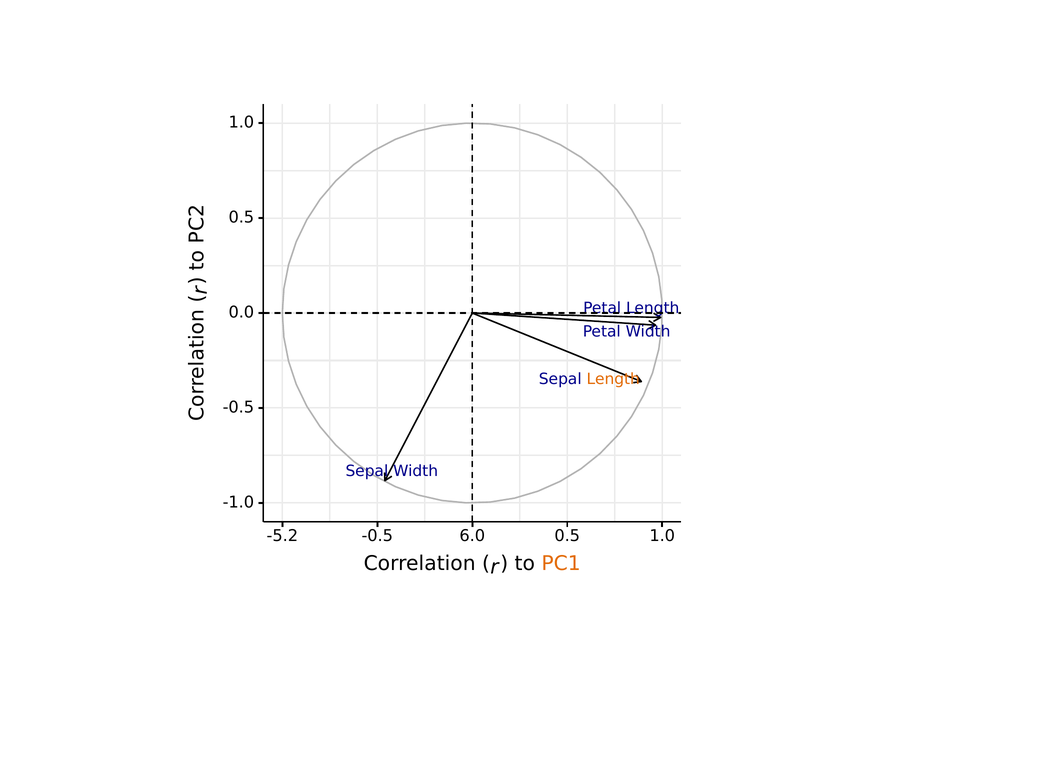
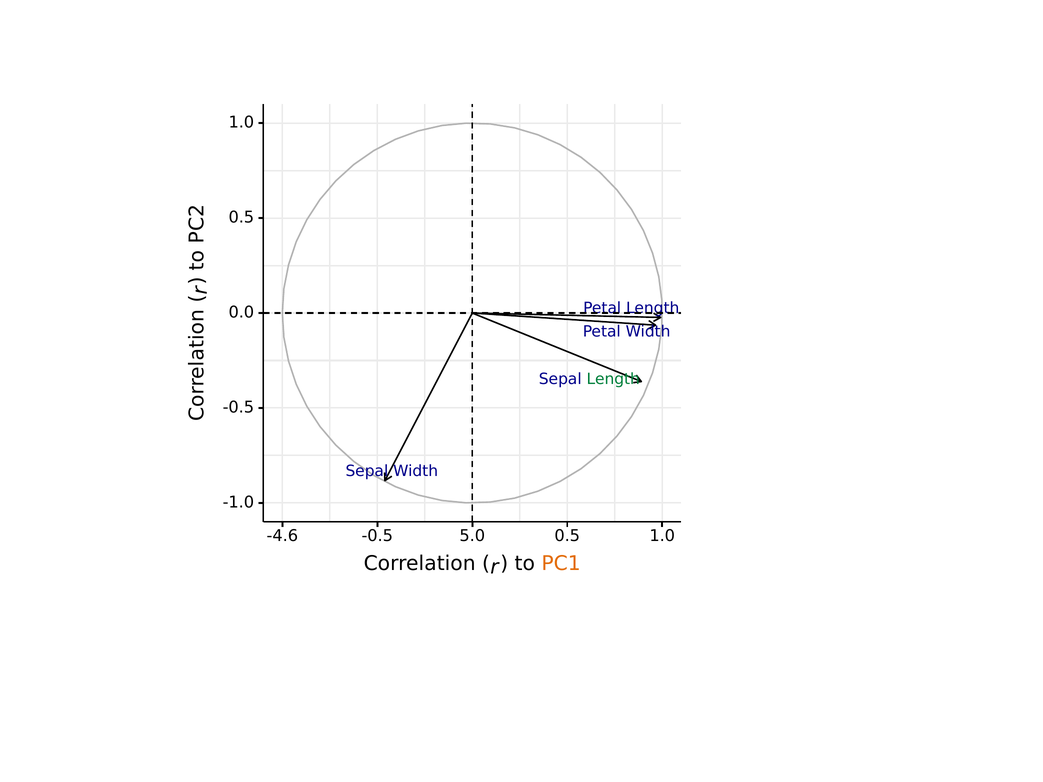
Length at (613, 379) colour: orange -> green
-5.2: -5.2 -> -4.6
6.0: 6.0 -> 5.0
